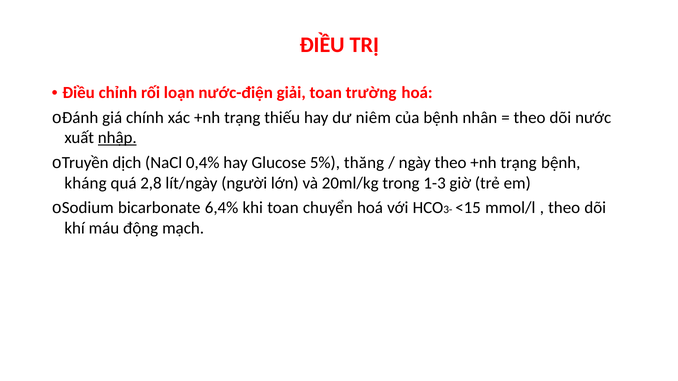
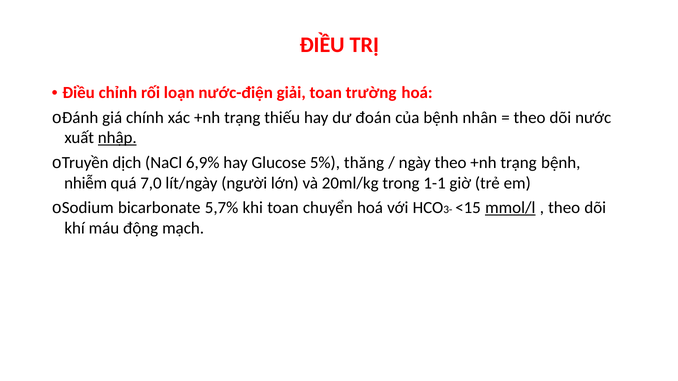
niêm: niêm -> đoán
0,4%: 0,4% -> 6,9%
kháng: kháng -> nhiễm
2,8: 2,8 -> 7,0
1-3: 1-3 -> 1-1
6,4%: 6,4% -> 5,7%
mmol/l underline: none -> present
